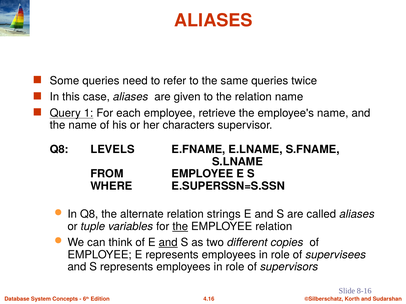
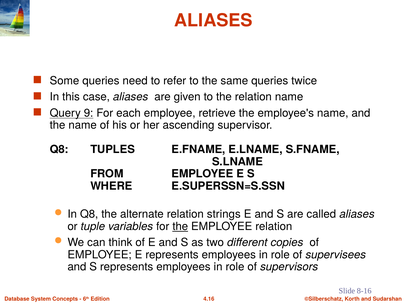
1: 1 -> 9
characters: characters -> ascending
LEVELS: LEVELS -> TUPLES
and at (168, 243) underline: present -> none
